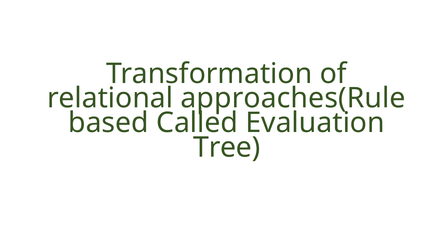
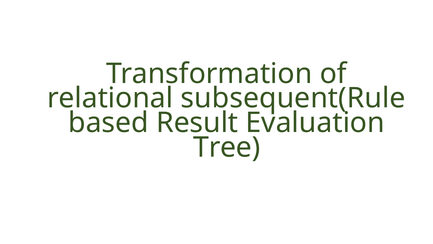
approaches(Rule: approaches(Rule -> subsequent(Rule
Called: Called -> Result
